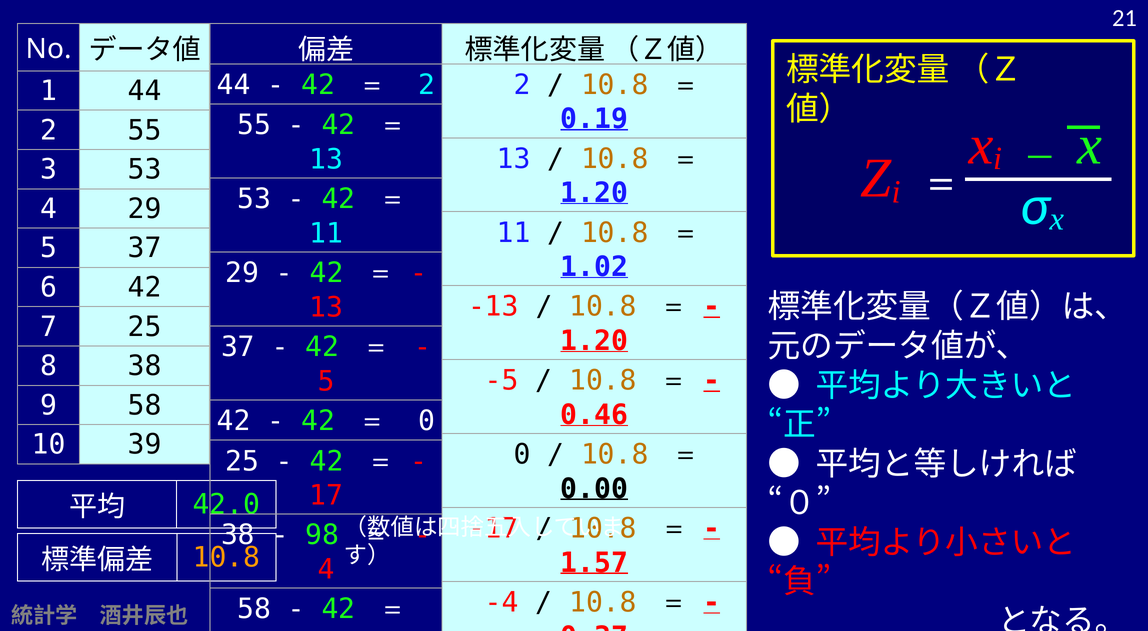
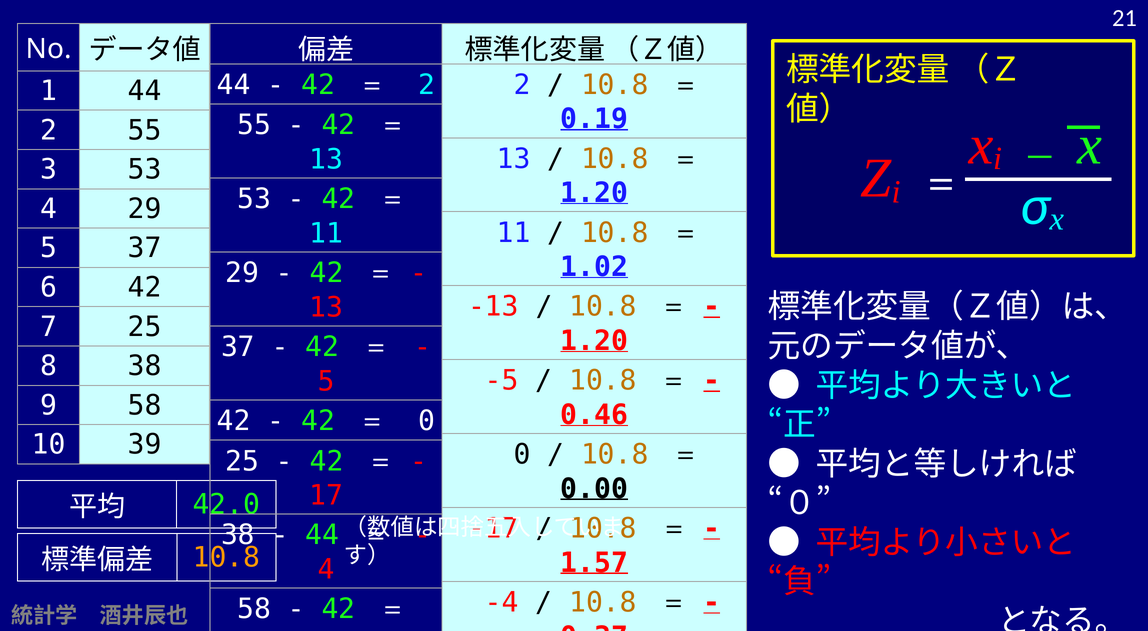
98 at (322, 535): 98 -> 44
